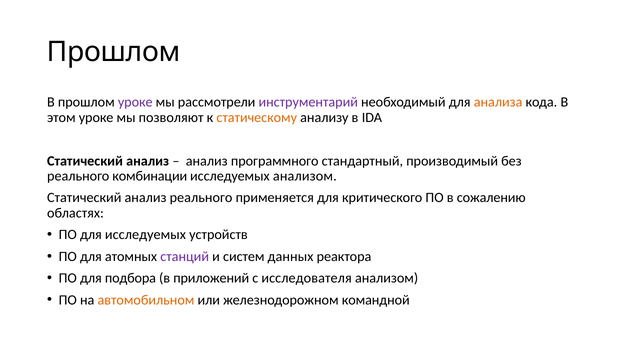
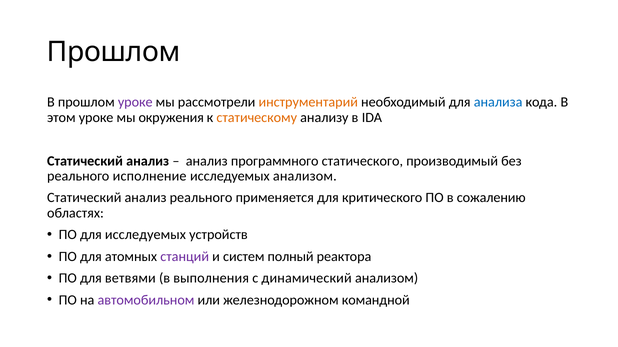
инструментарий colour: purple -> orange
анализа colour: orange -> blue
позволяют: позволяют -> окружения
стандартный: стандартный -> статического
комбинации: комбинации -> исполнение
данных: данных -> полный
подбора: подбора -> ветвями
приложений: приложений -> выполнения
исследователя: исследователя -> динамический
автомобильном colour: orange -> purple
